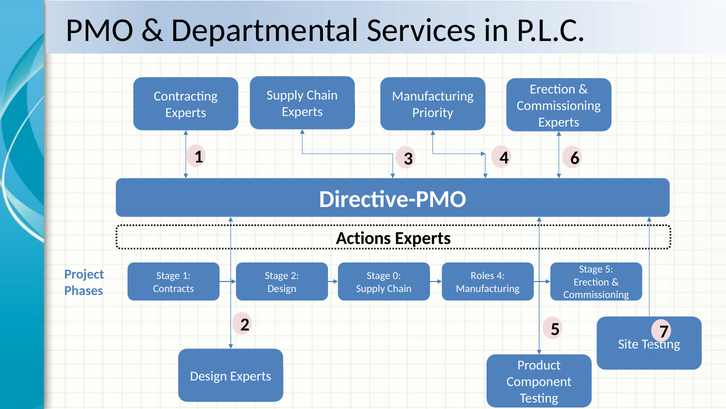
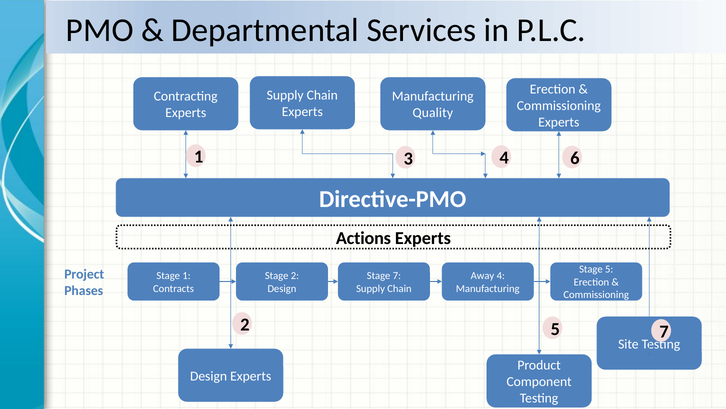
Priority: Priority -> Quality
Stage 0: 0 -> 7
Roles: Roles -> Away
